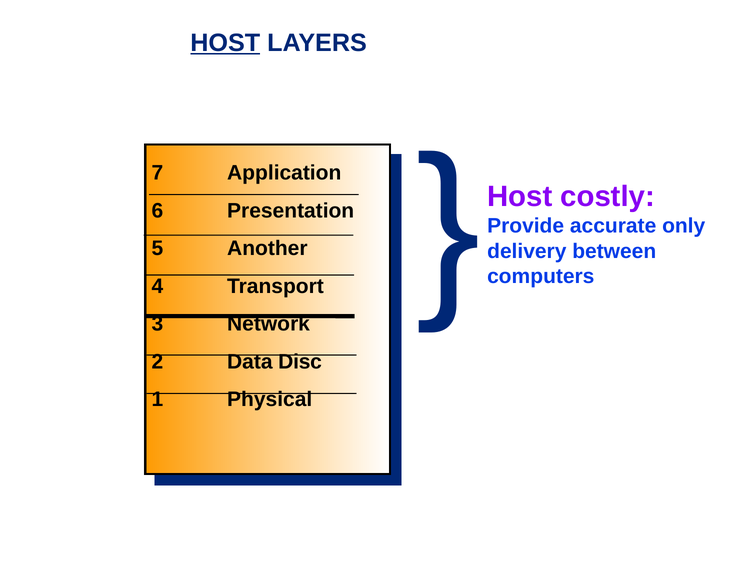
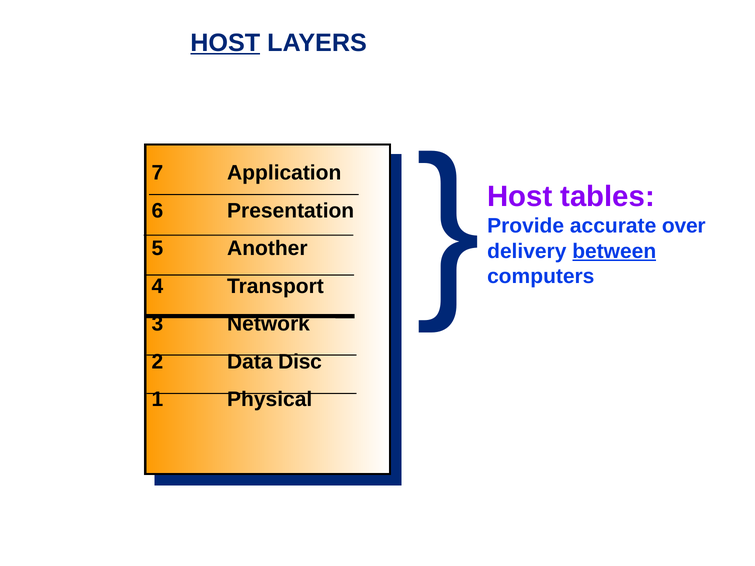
costly: costly -> tables
only: only -> over
between underline: none -> present
